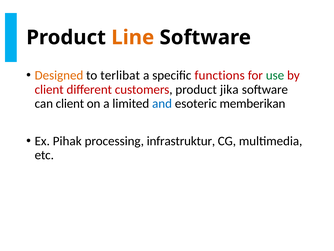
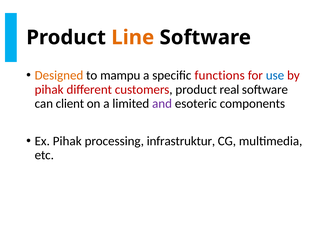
terlibat: terlibat -> mampu
use colour: green -> blue
client at (49, 89): client -> pihak
jika: jika -> real
and colour: blue -> purple
memberikan: memberikan -> components
